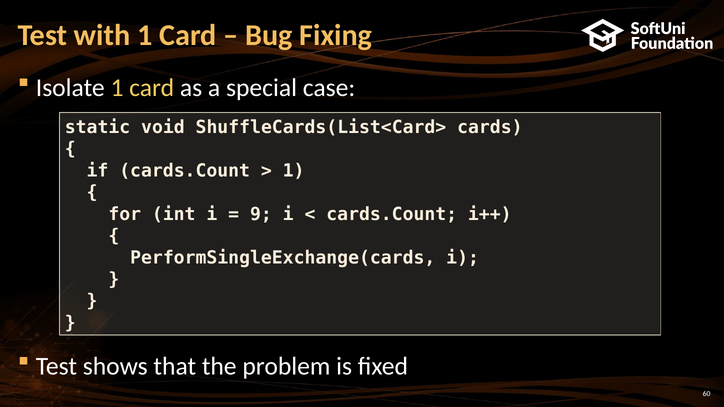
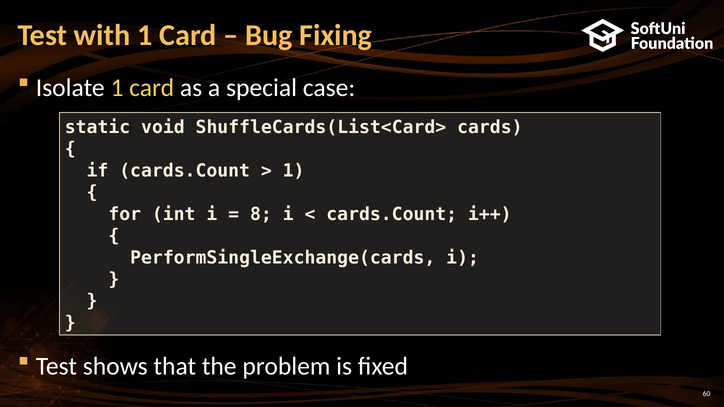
9: 9 -> 8
